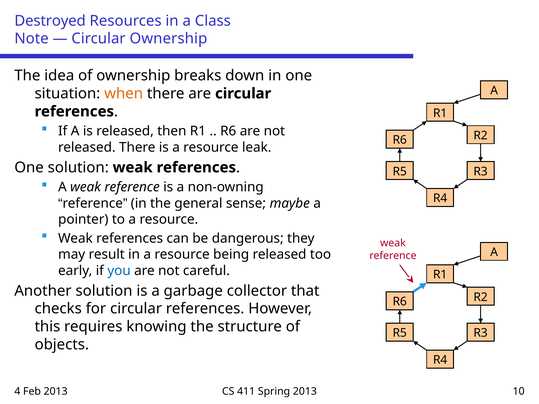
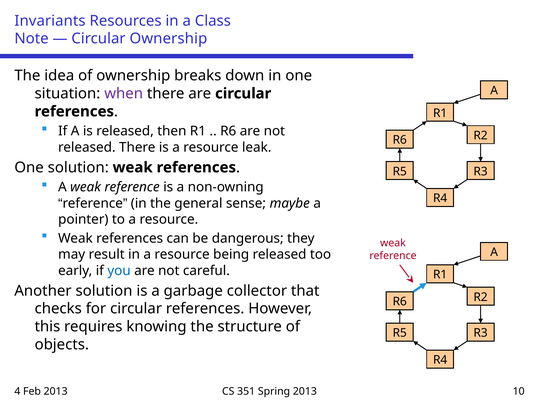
Destroyed: Destroyed -> Invariants
when colour: orange -> purple
411: 411 -> 351
